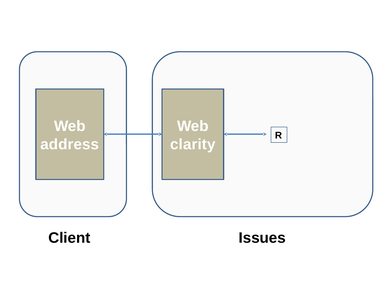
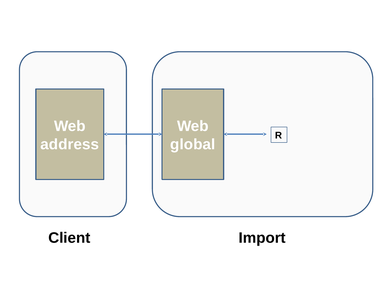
clarity: clarity -> global
Issues: Issues -> Import
